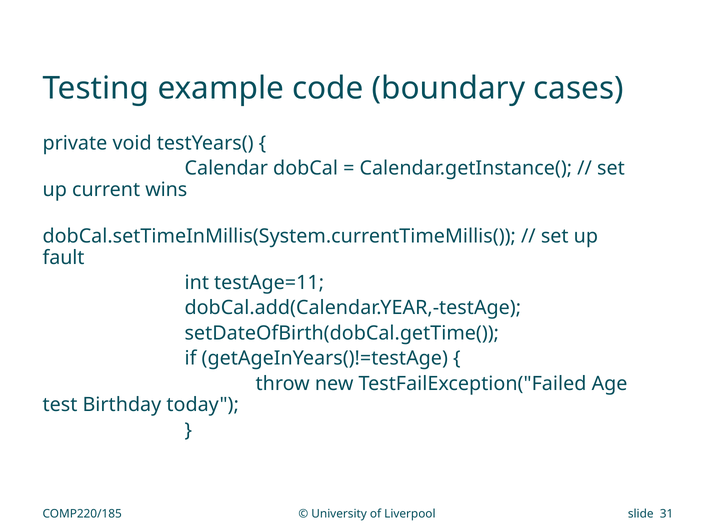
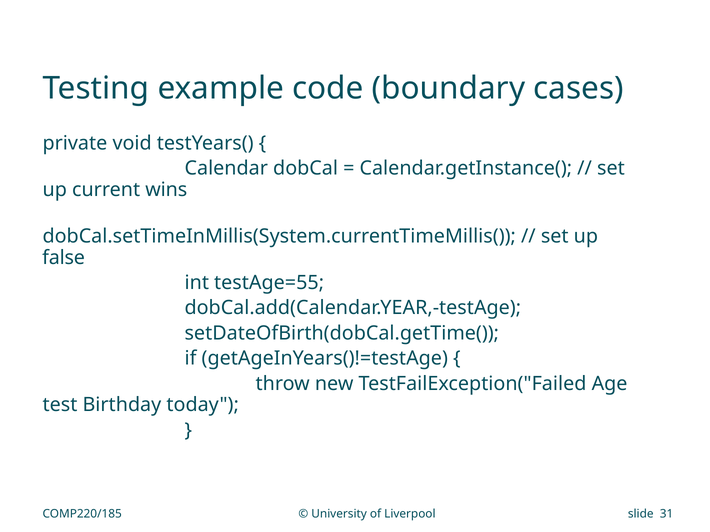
fault: fault -> false
testAge=11: testAge=11 -> testAge=55
